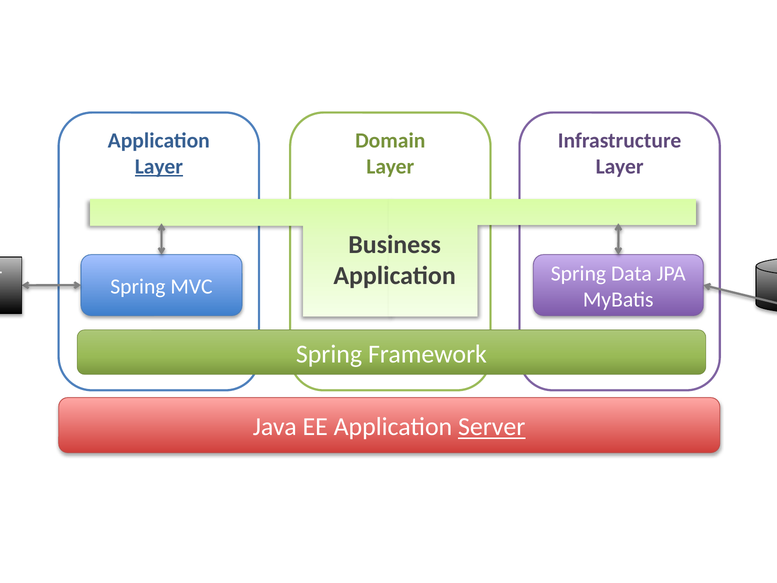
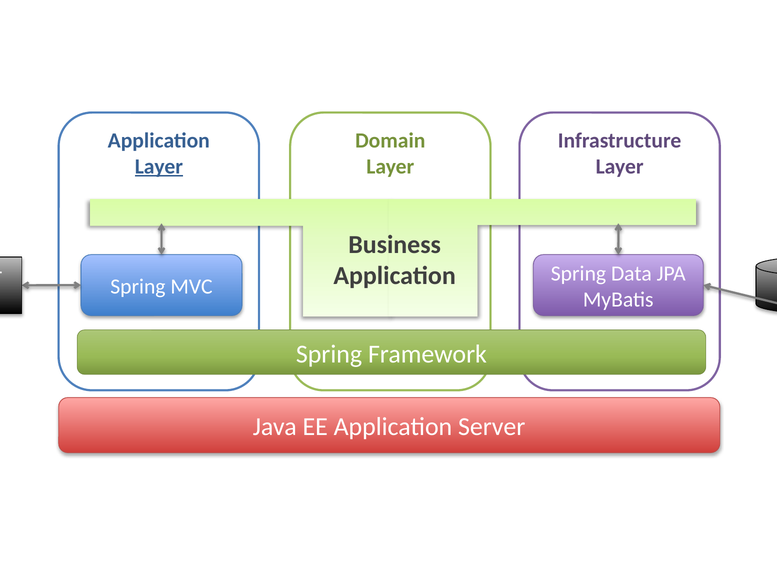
Server underline: present -> none
